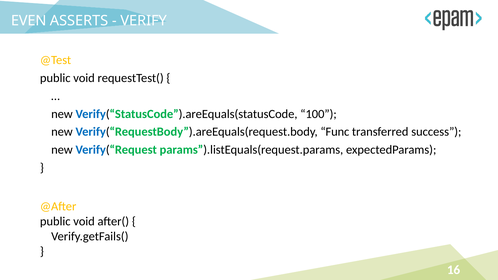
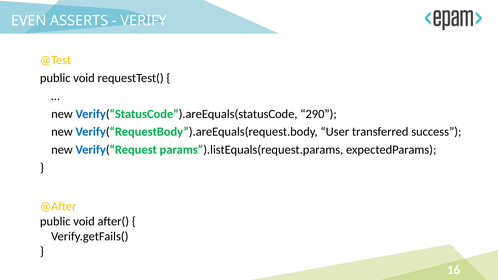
100: 100 -> 290
Func: Func -> User
